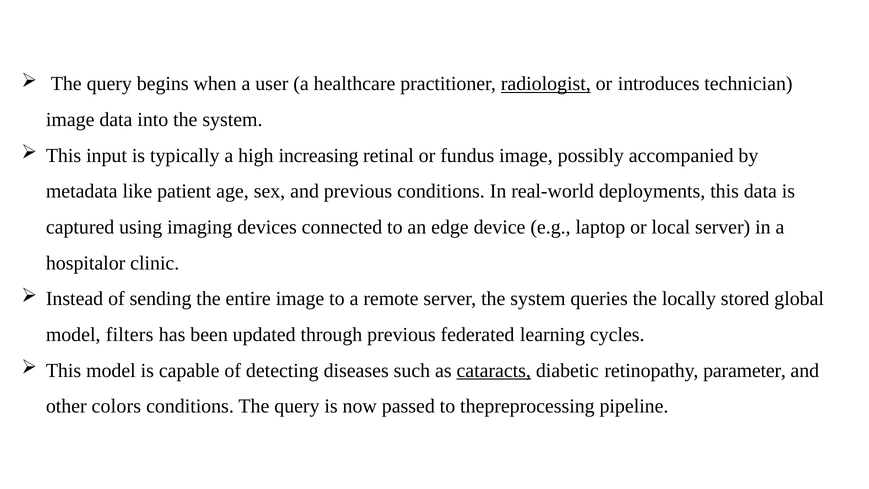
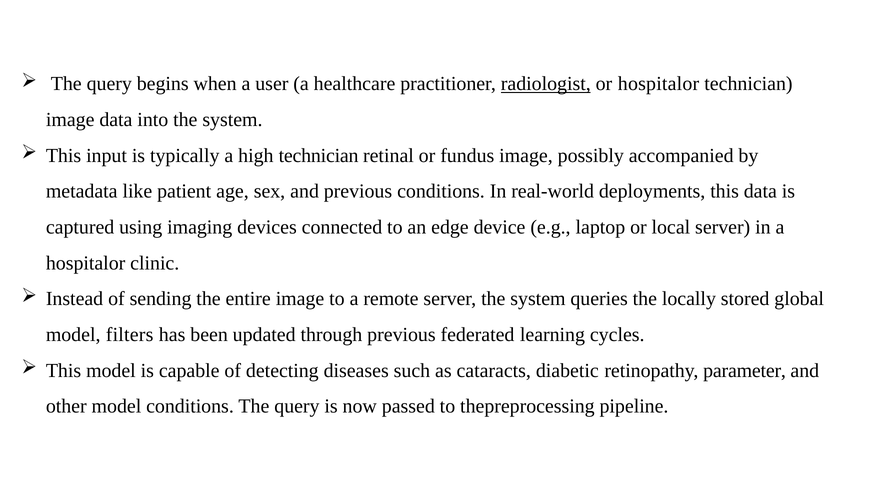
or introduces: introduces -> hospitalor
high increasing: increasing -> technician
cataracts underline: present -> none
other colors: colors -> model
